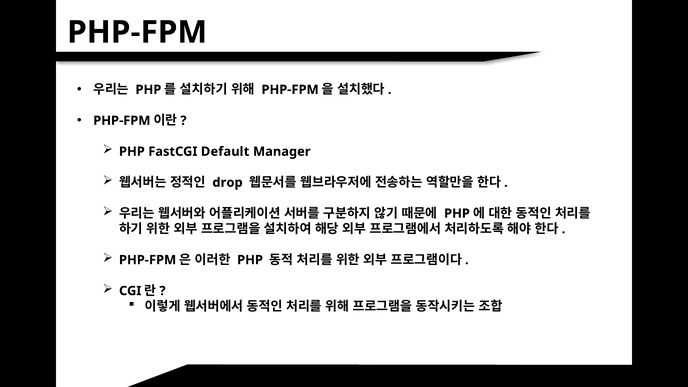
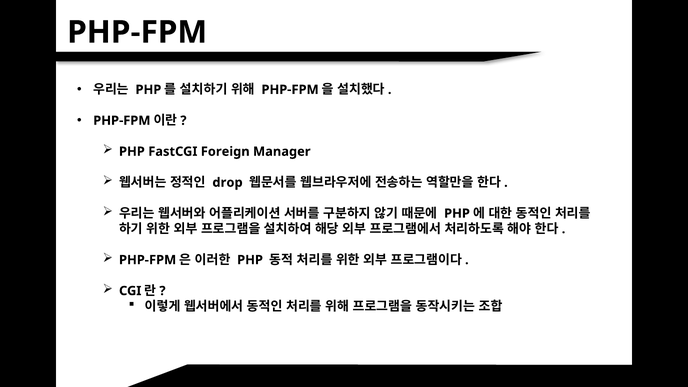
Default: Default -> Foreign
